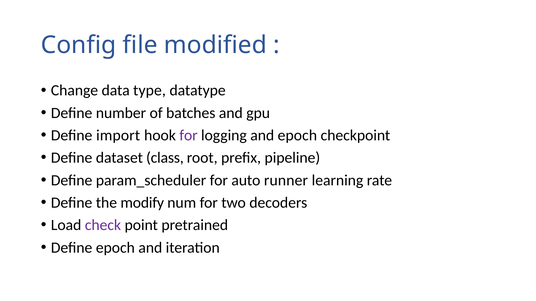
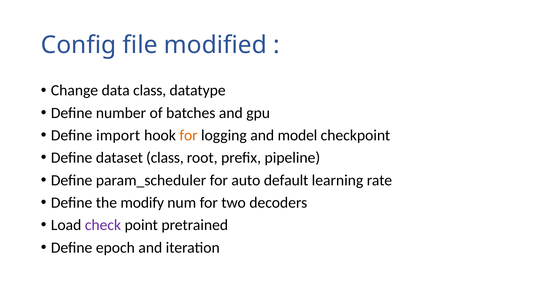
data type: type -> class
for at (189, 136) colour: purple -> orange
and epoch: epoch -> model
runner: runner -> default
